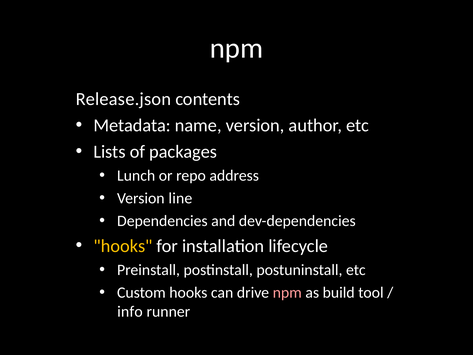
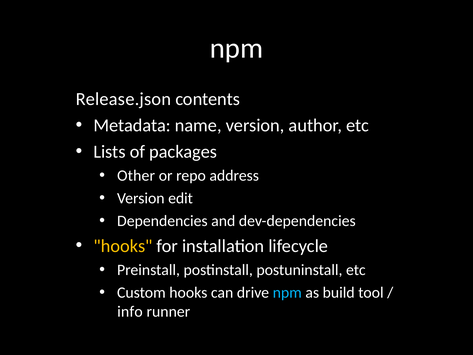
Lunch: Lunch -> Other
line: line -> edit
npm at (287, 292) colour: pink -> light blue
